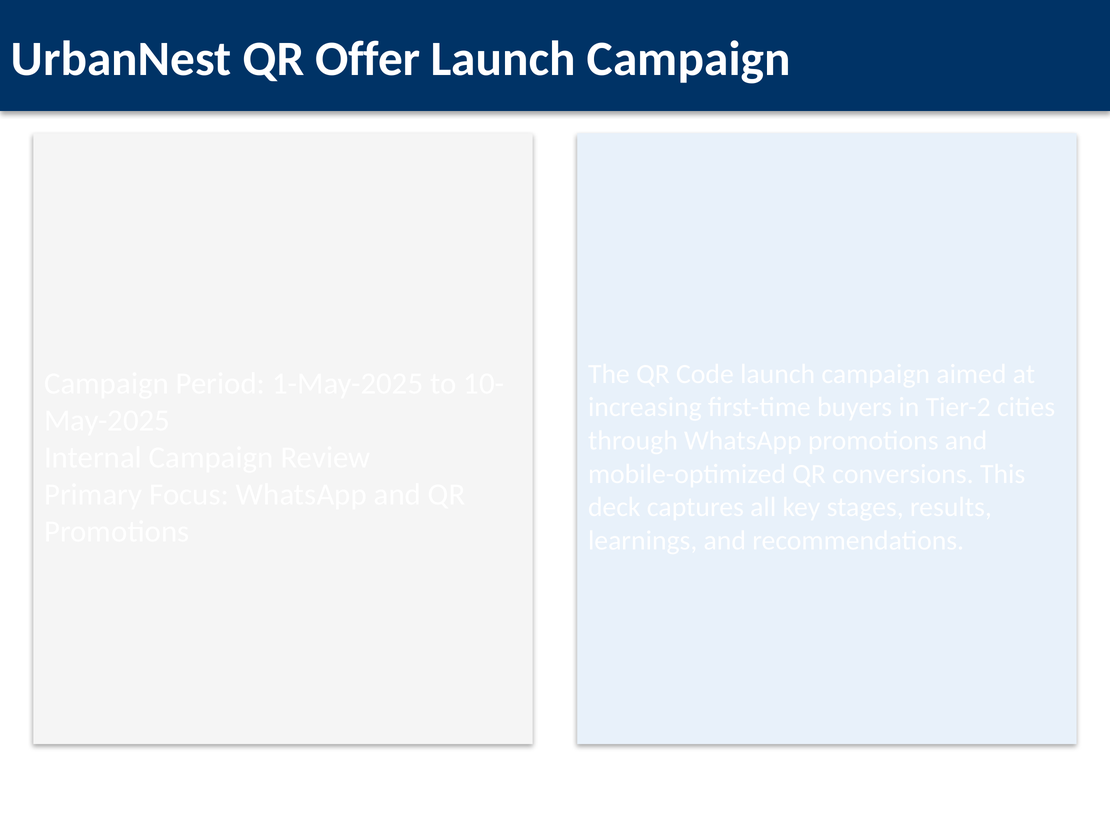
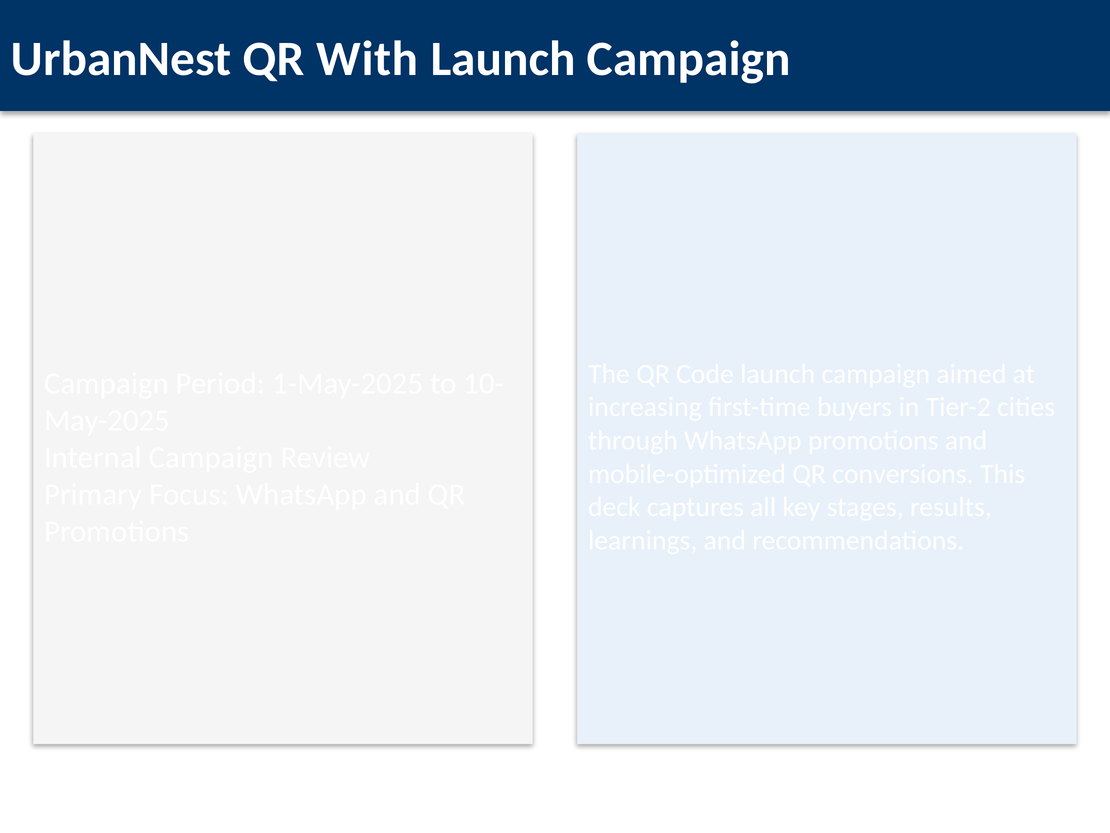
Offer: Offer -> With
